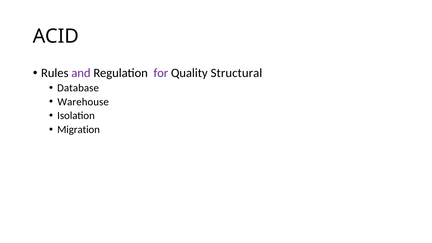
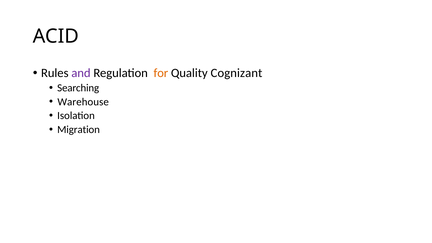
for colour: purple -> orange
Structural: Structural -> Cognizant
Database: Database -> Searching
